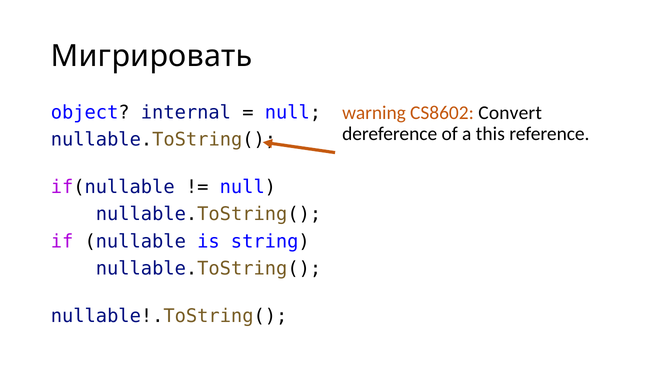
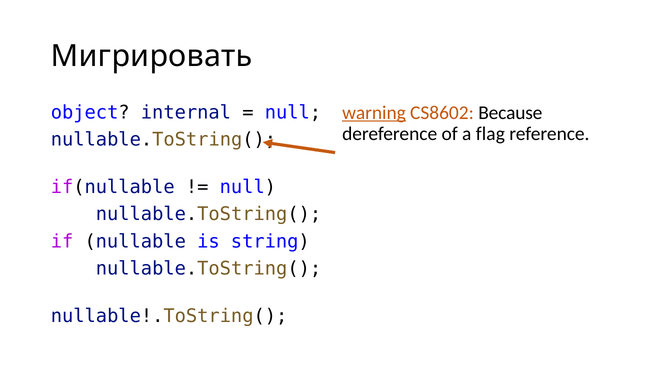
warning underline: none -> present
Convert: Convert -> Because
this: this -> flag
